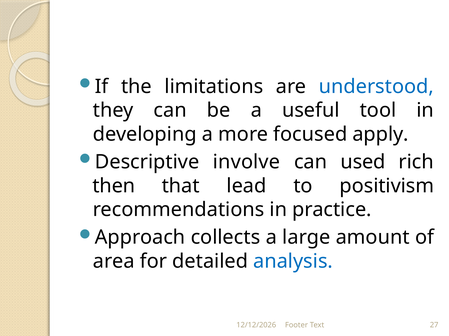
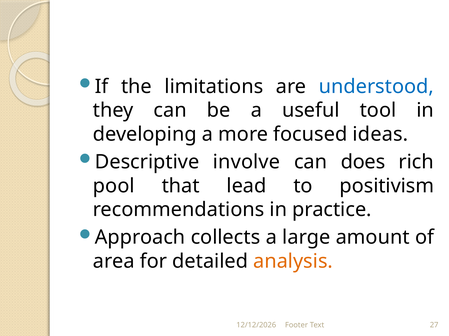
apply: apply -> ideas
used: used -> does
then: then -> pool
analysis colour: blue -> orange
